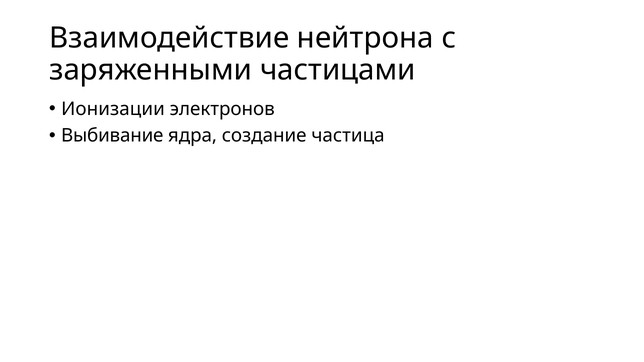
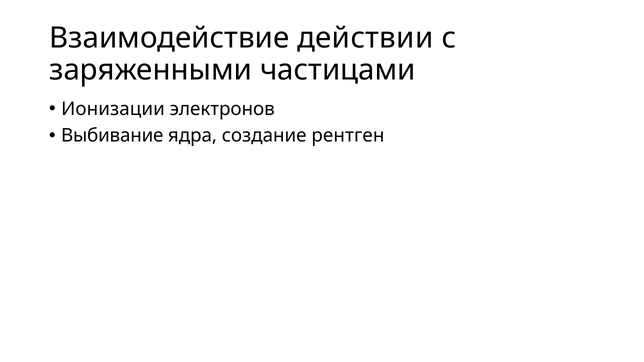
нейтрона: нейтрона -> действии
частица: частица -> рентген
